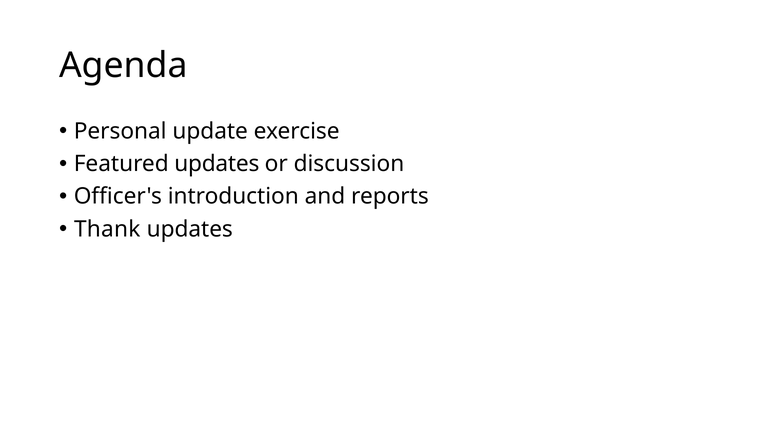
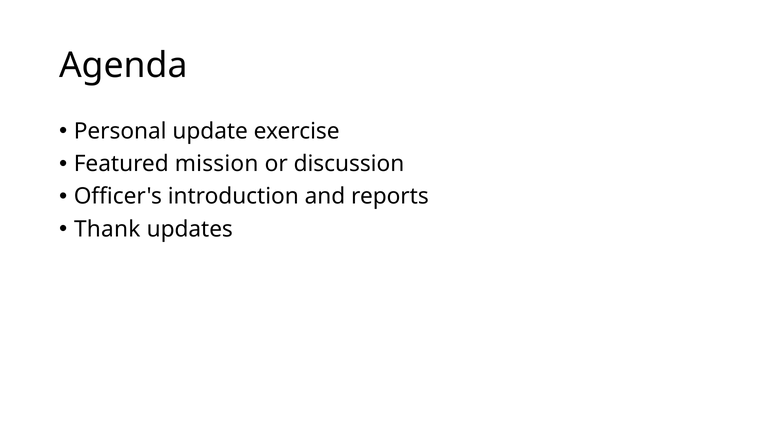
Featured updates: updates -> mission
